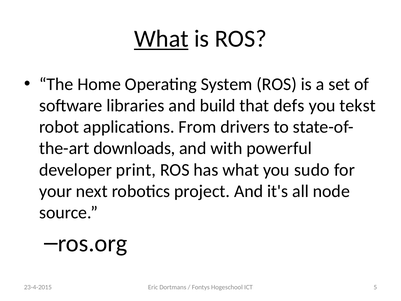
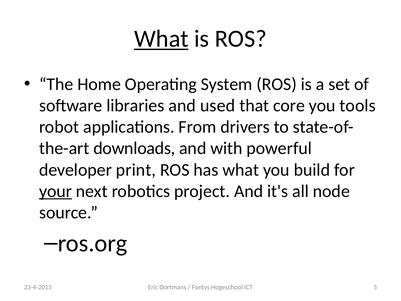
build: build -> used
defs: defs -> core
tekst: tekst -> tools
sudo: sudo -> build
your underline: none -> present
